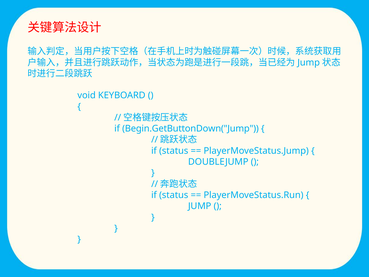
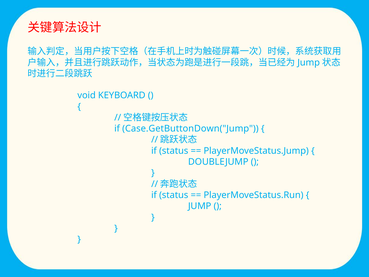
Begin.GetButtonDown("Jump: Begin.GetButtonDown("Jump -> Case.GetButtonDown("Jump
